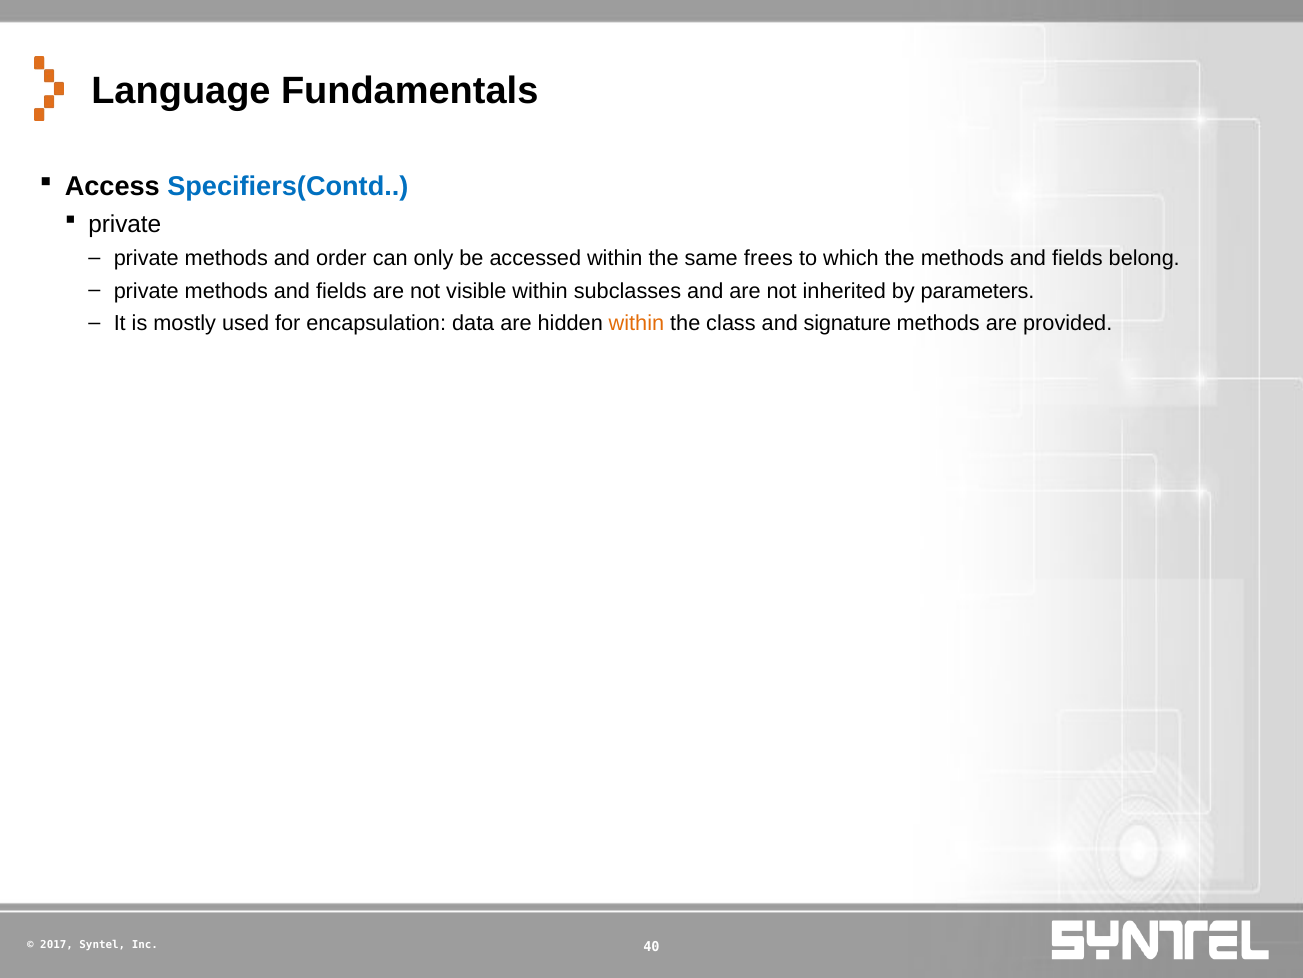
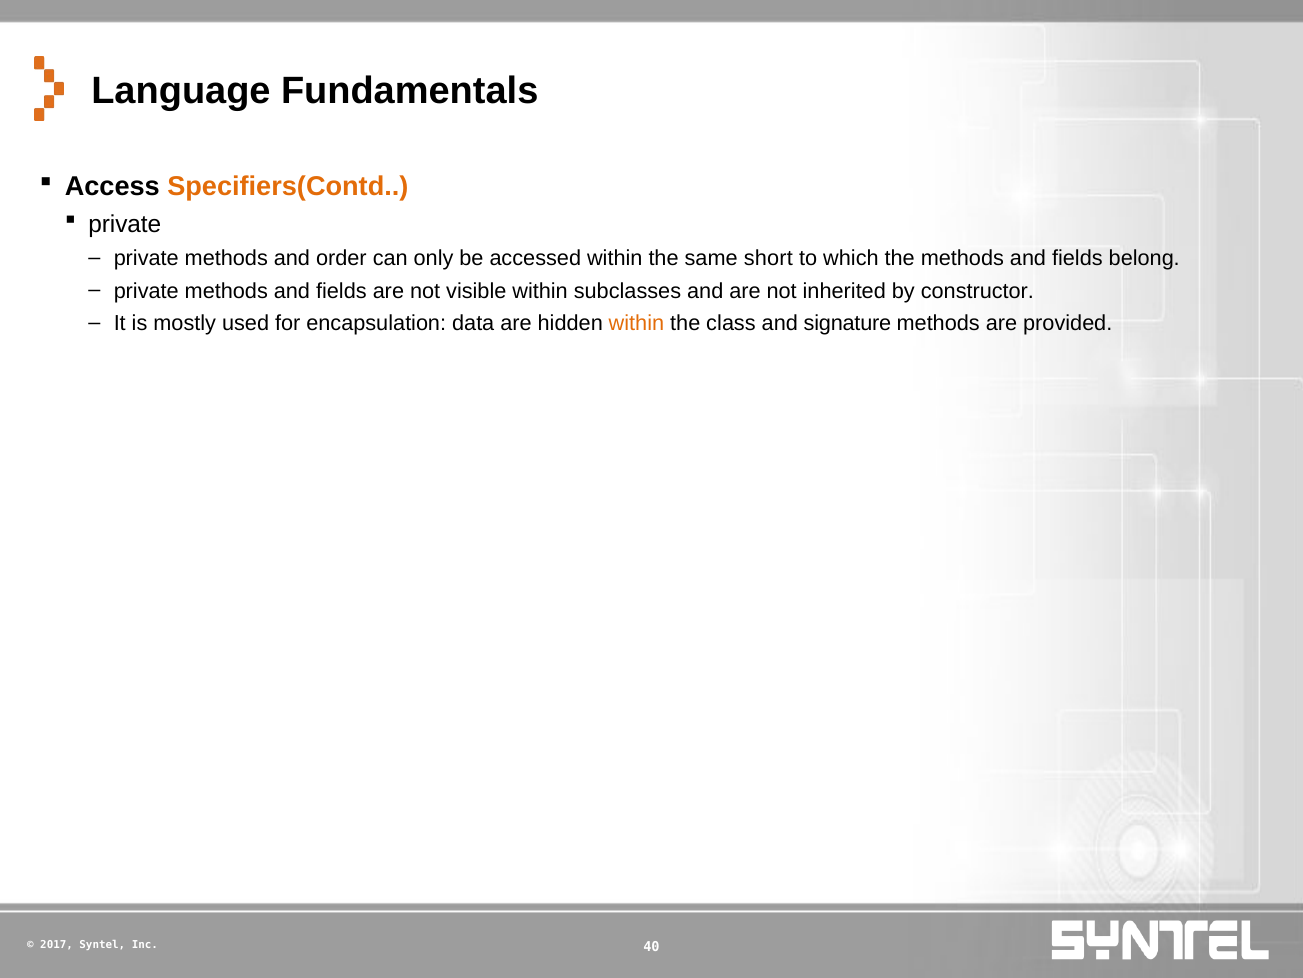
Specifiers(Contd colour: blue -> orange
frees: frees -> short
parameters: parameters -> constructor
